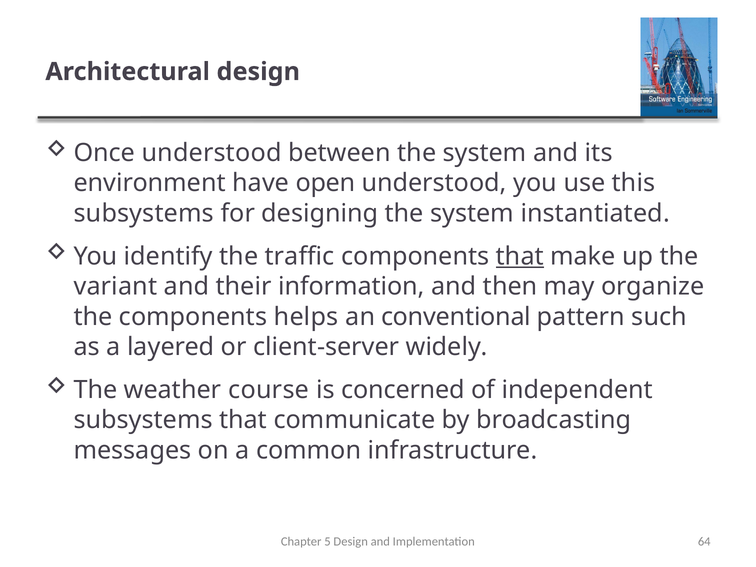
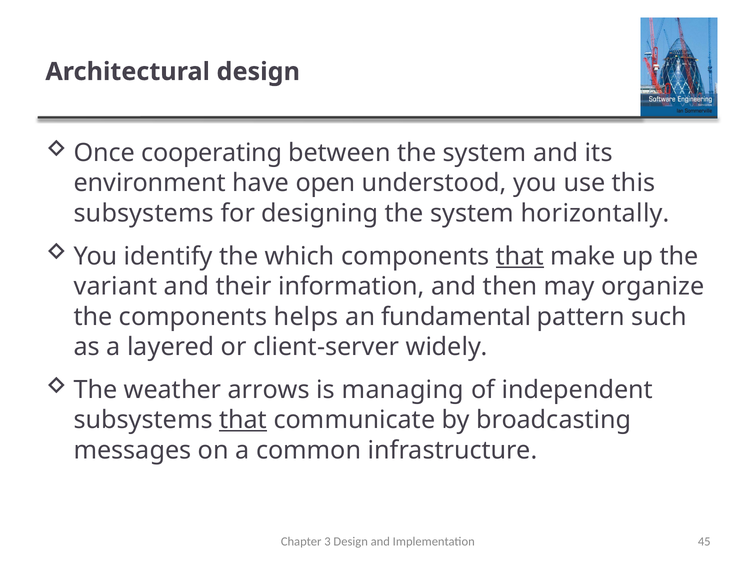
Once understood: understood -> cooperating
instantiated: instantiated -> horizontally
traffic: traffic -> which
conventional: conventional -> fundamental
course: course -> arrows
concerned: concerned -> managing
that at (243, 420) underline: none -> present
5: 5 -> 3
64: 64 -> 45
